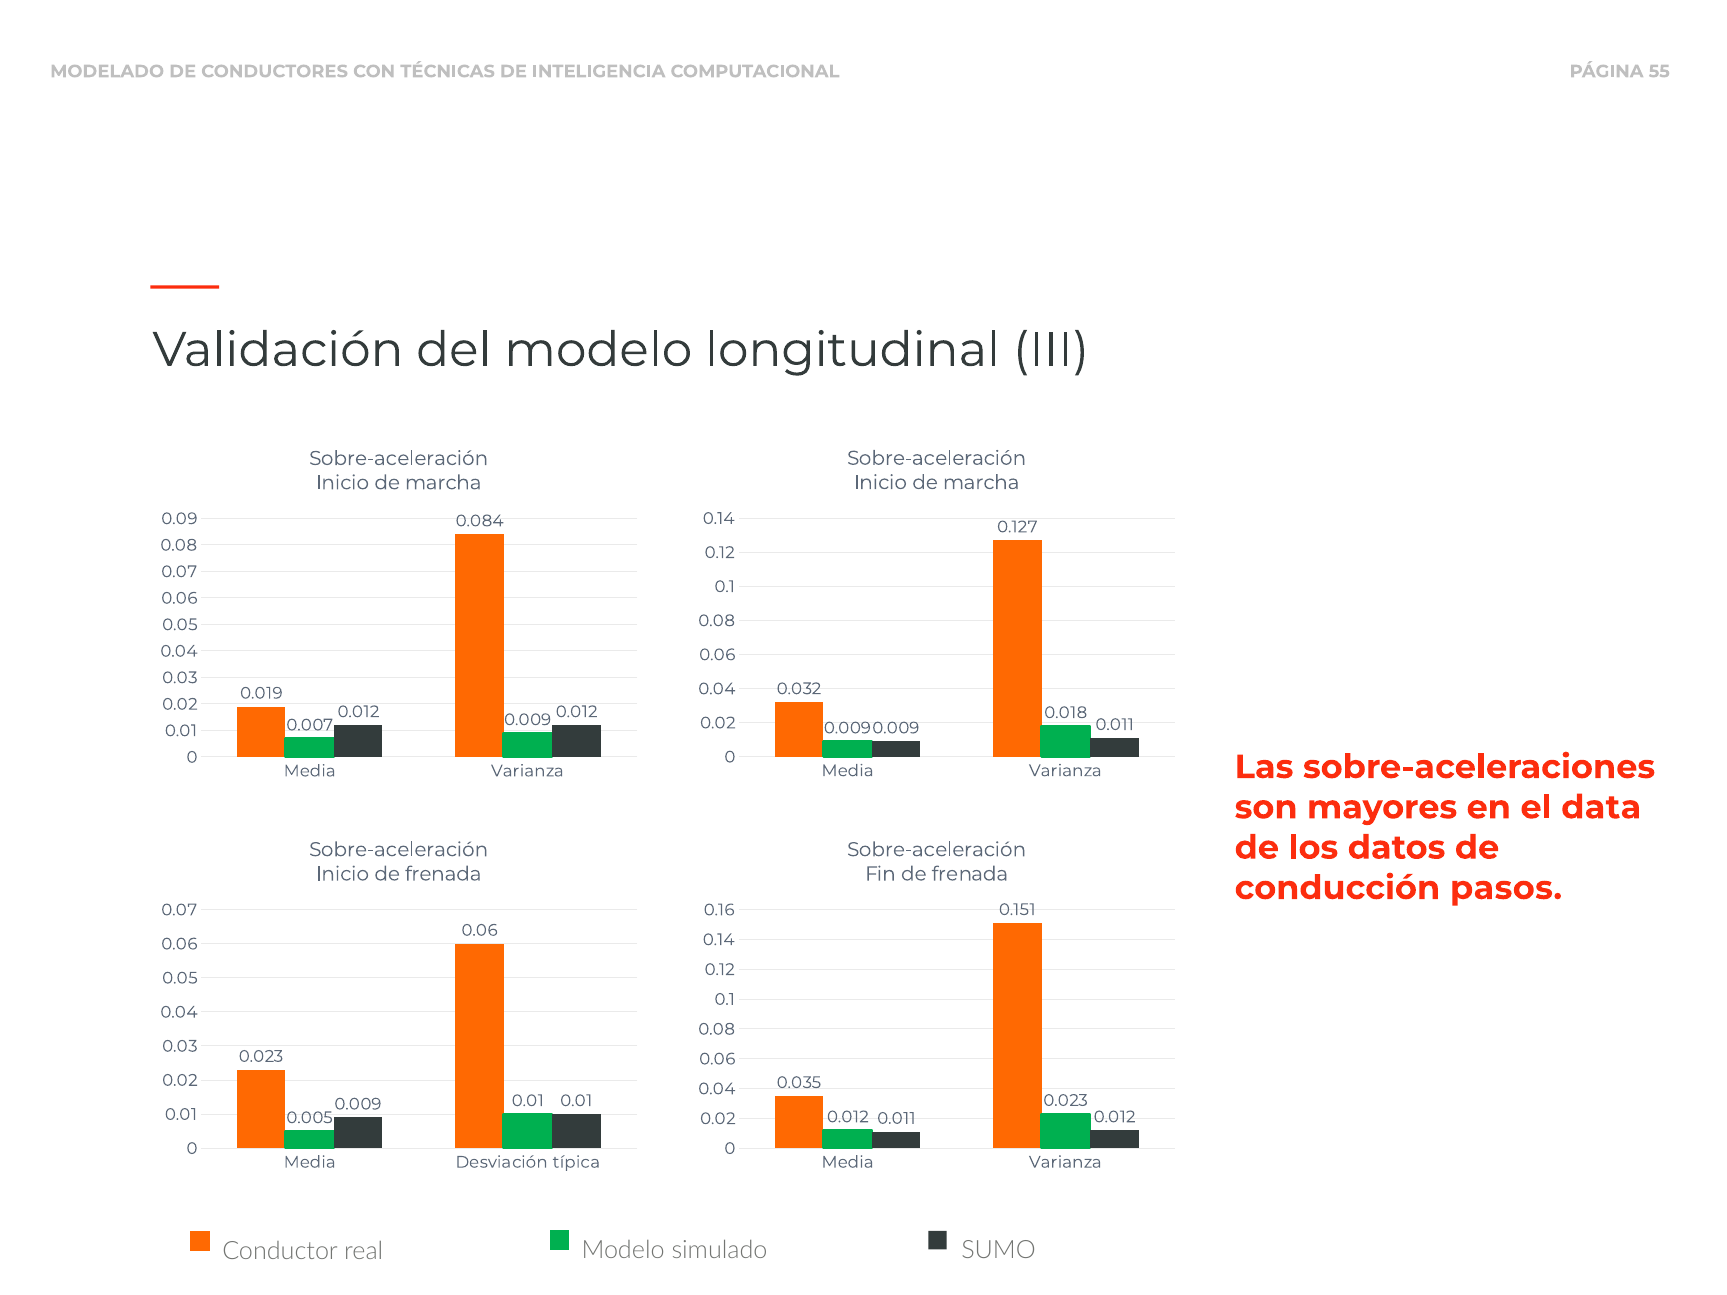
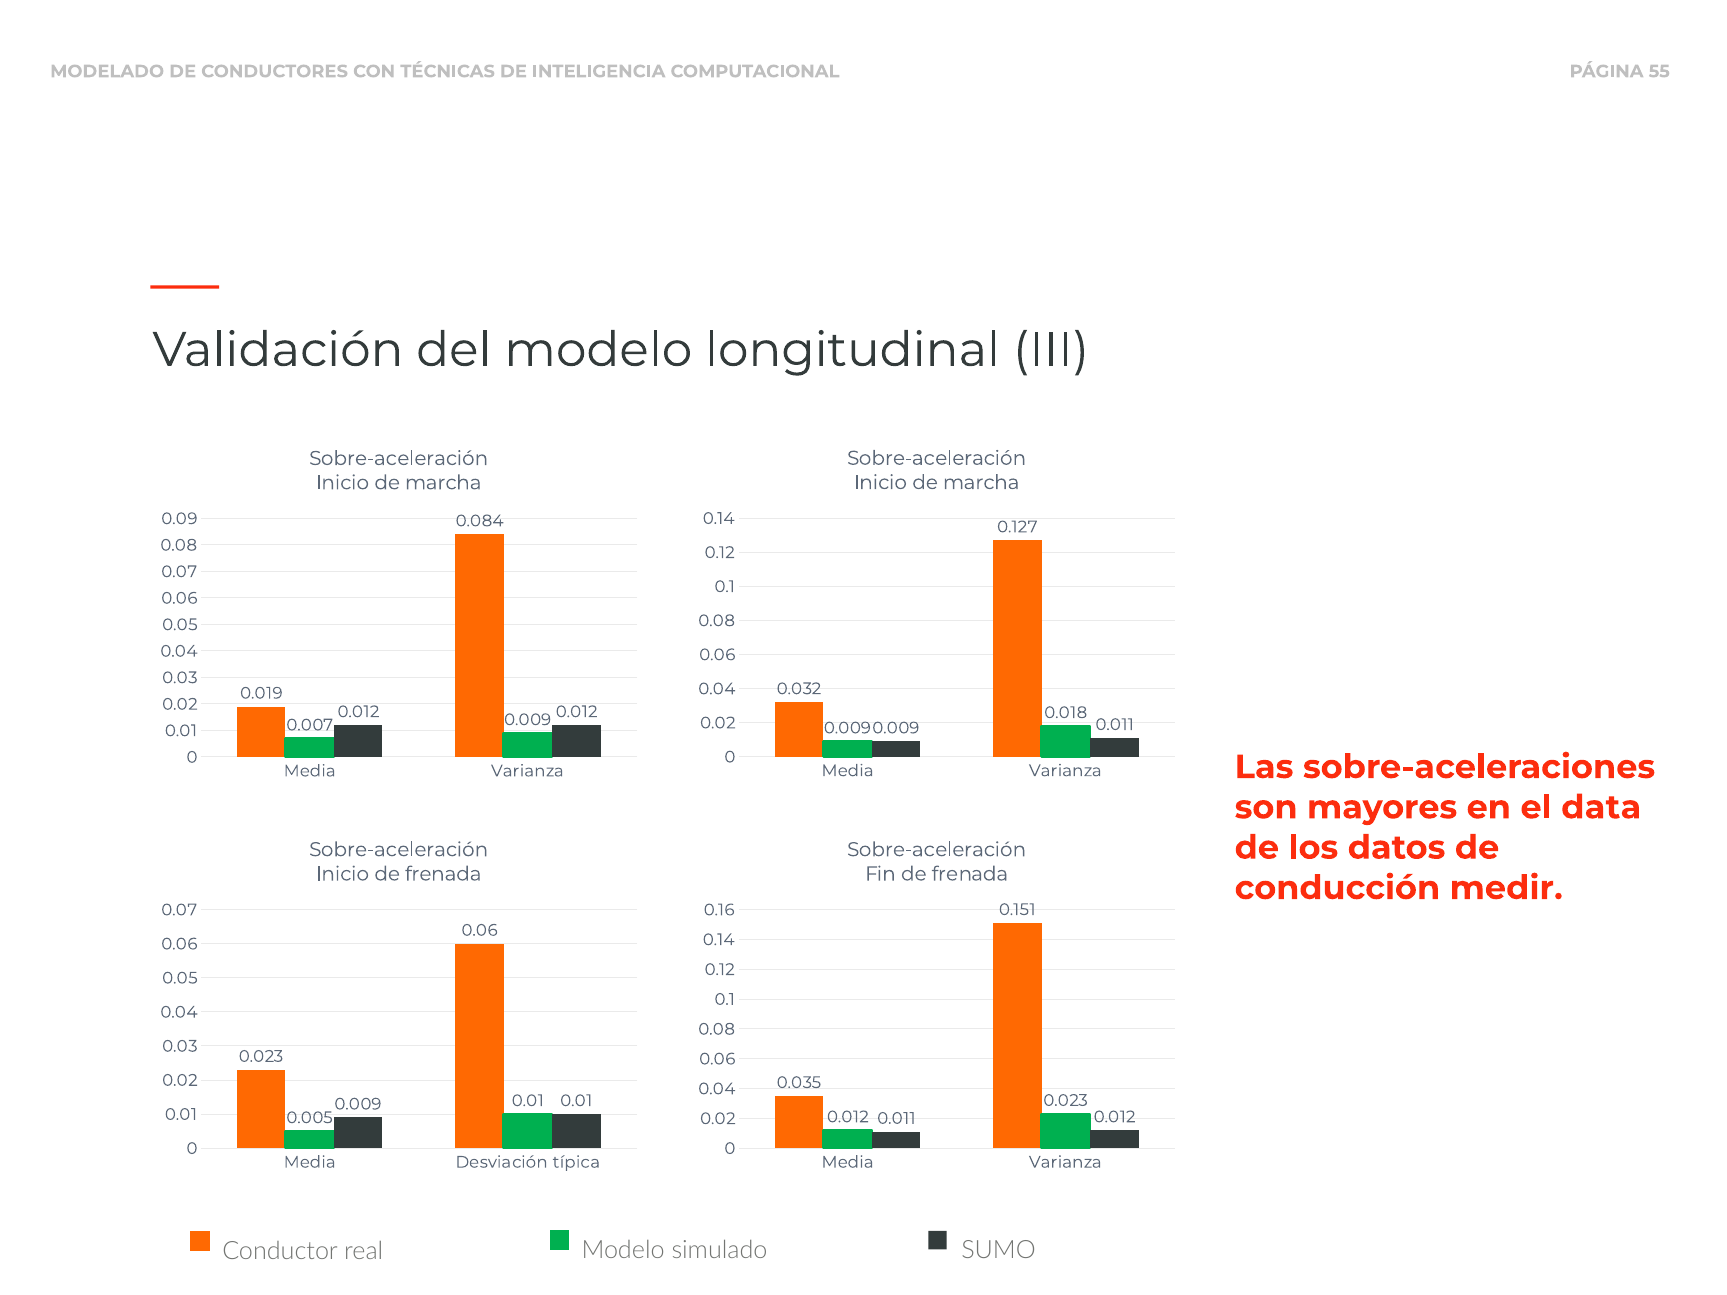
pasos: pasos -> medir
